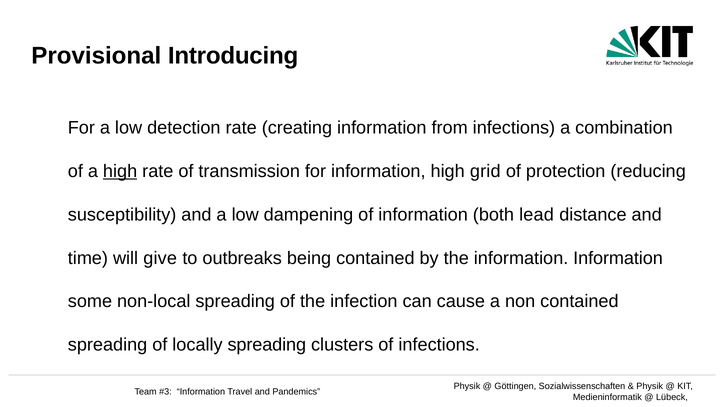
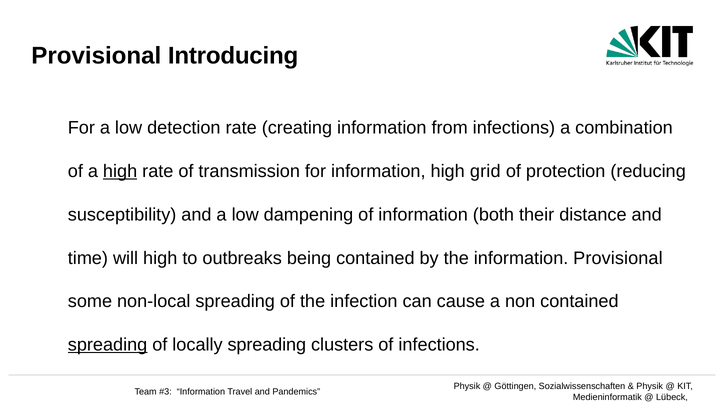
lead: lead -> their
will give: give -> high
information Information: Information -> Provisional
spreading at (108, 345) underline: none -> present
